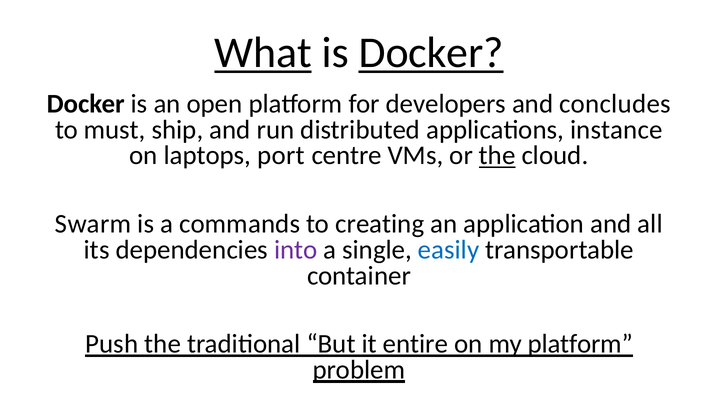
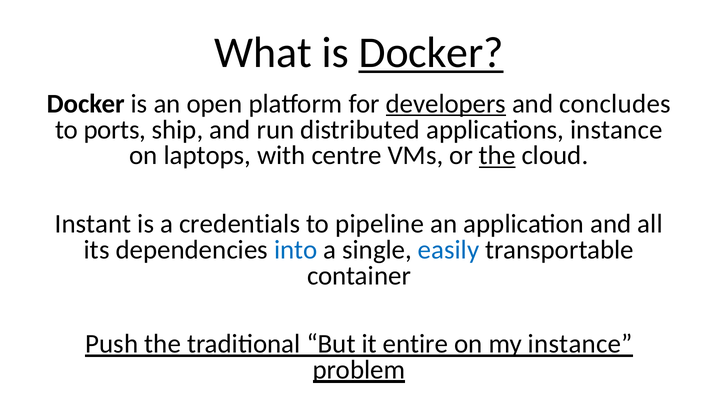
What underline: present -> none
developers underline: none -> present
must: must -> ports
port: port -> with
Swarm: Swarm -> Instant
commands: commands -> credentials
creating: creating -> pipeline
into colour: purple -> blue
my platform: platform -> instance
